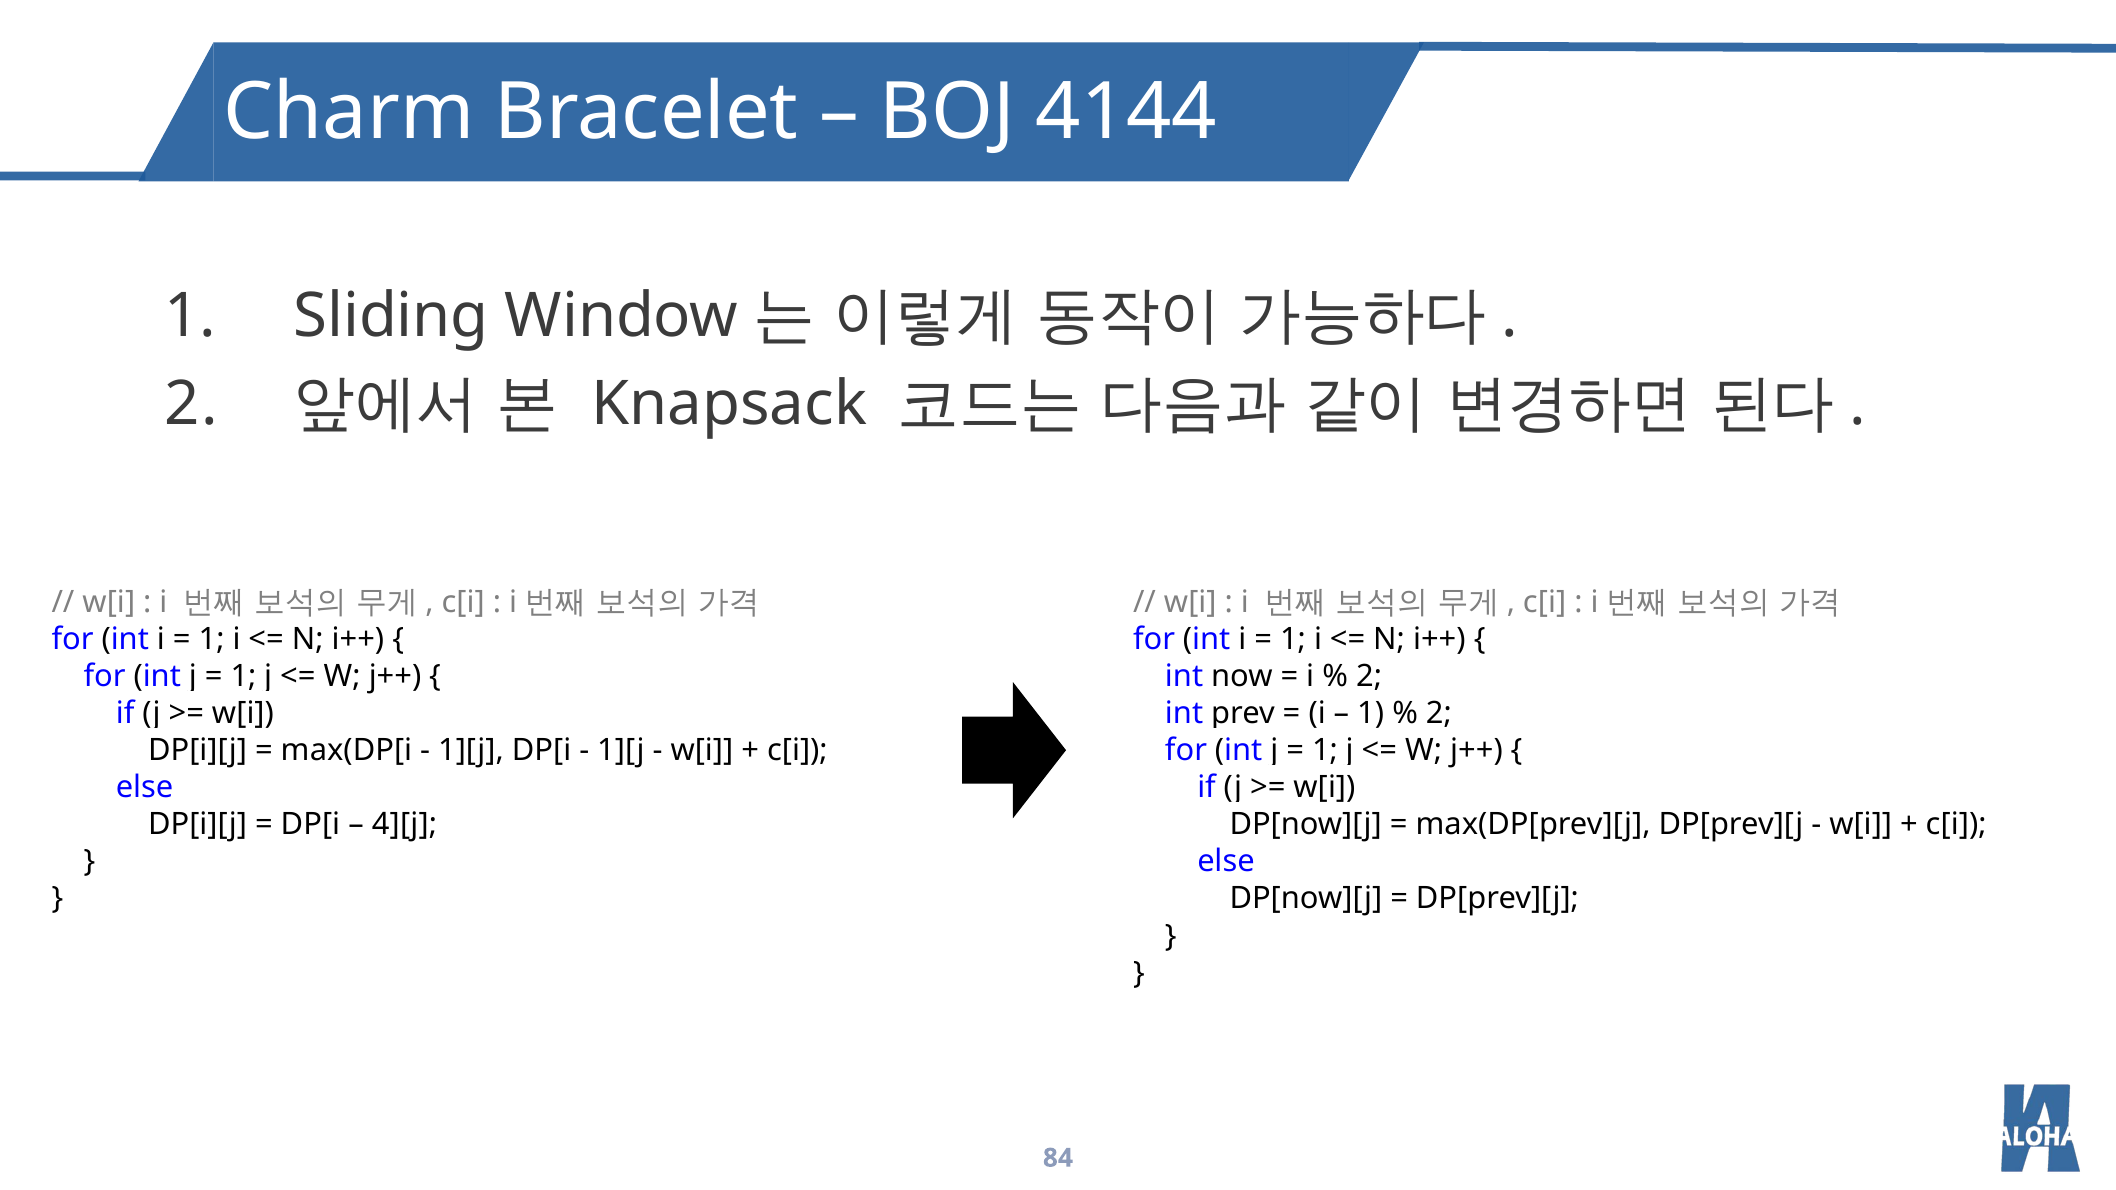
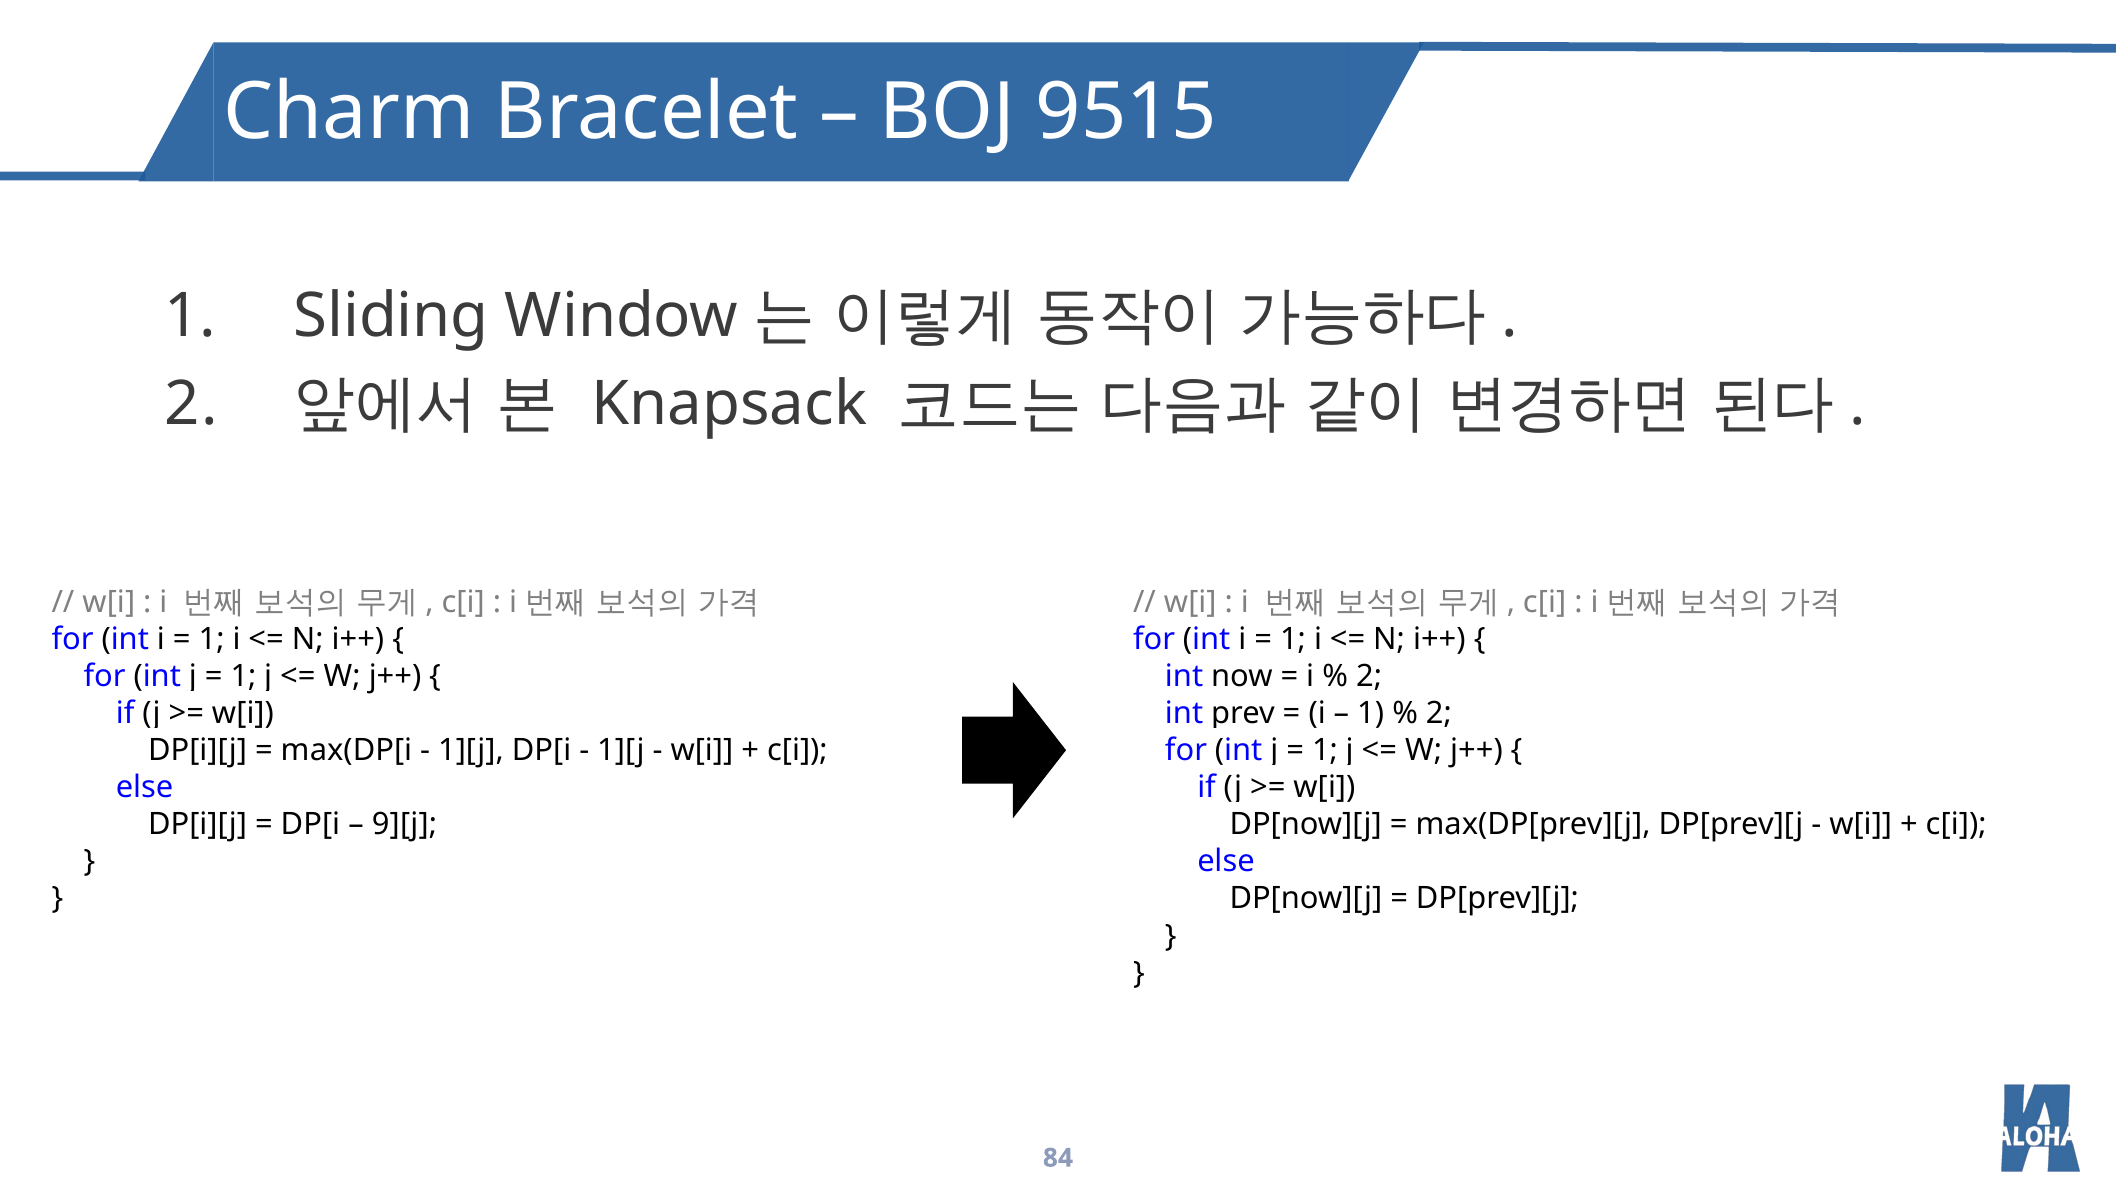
4144: 4144 -> 9515
4][j: 4][j -> 9][j
